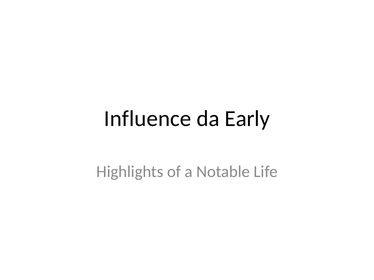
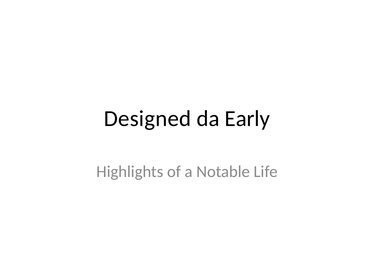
Influence: Influence -> Designed
